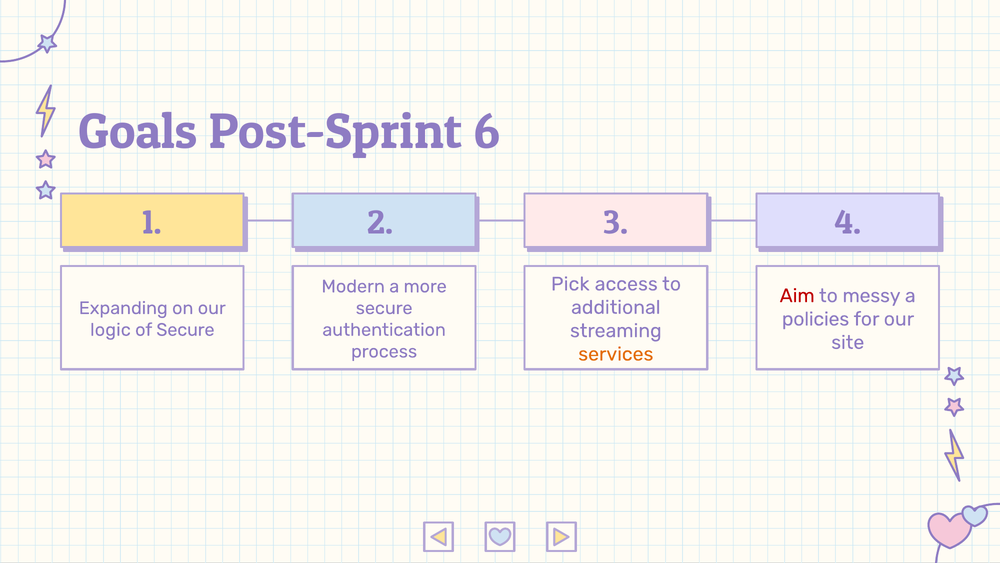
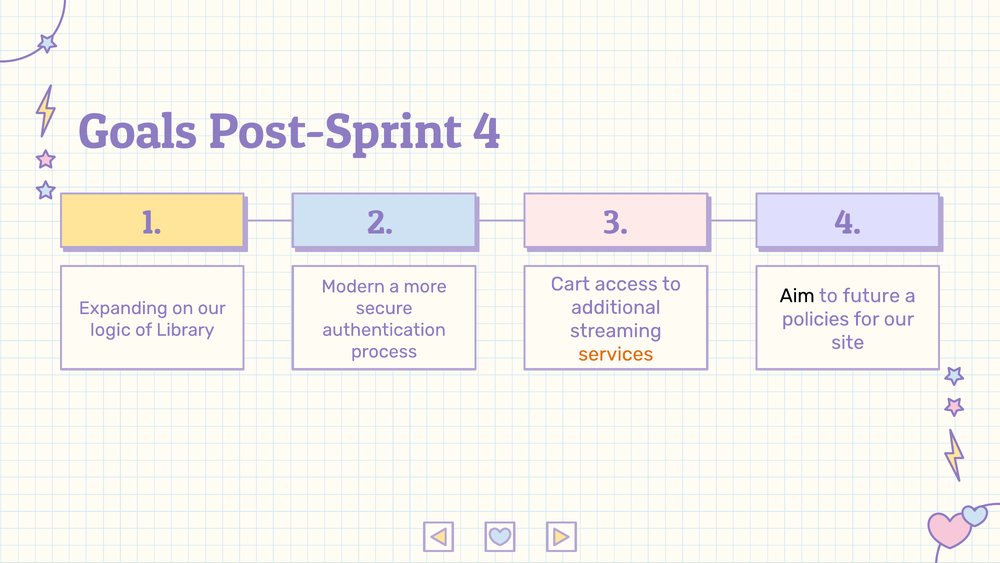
Post-Sprint 6: 6 -> 4
Pick: Pick -> Cart
Aim colour: red -> black
messy: messy -> future
of Secure: Secure -> Library
